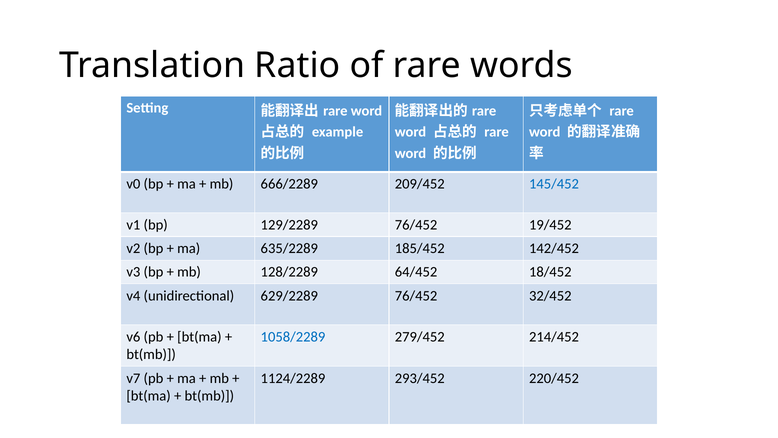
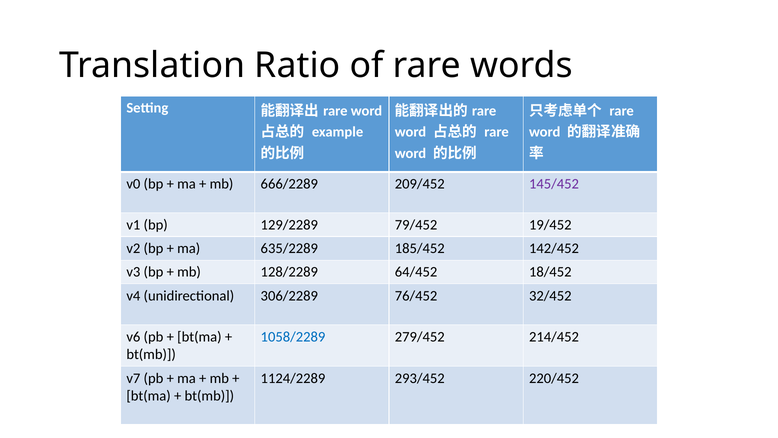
145/452 colour: blue -> purple
129/2289 76/452: 76/452 -> 79/452
629/2289: 629/2289 -> 306/2289
